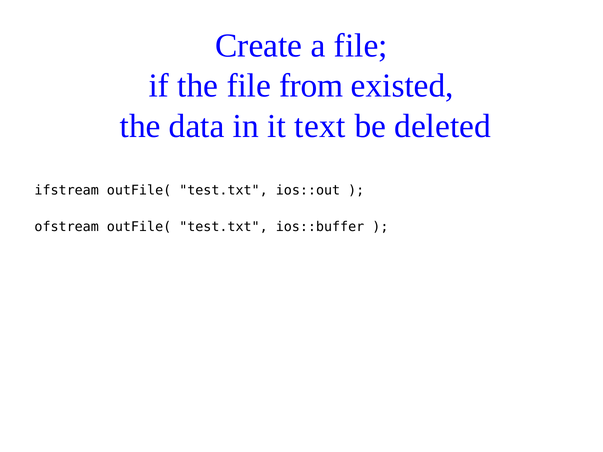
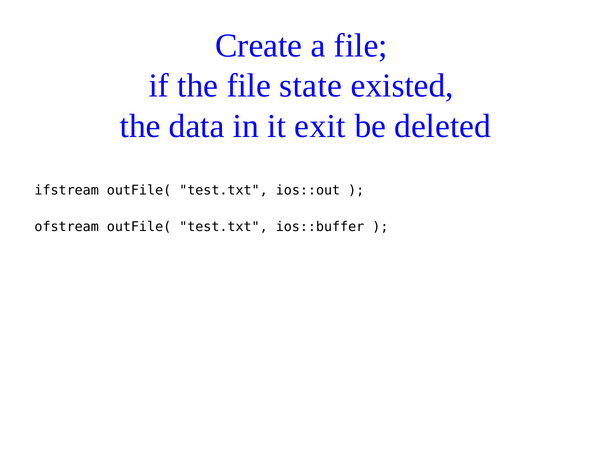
from: from -> state
text: text -> exit
